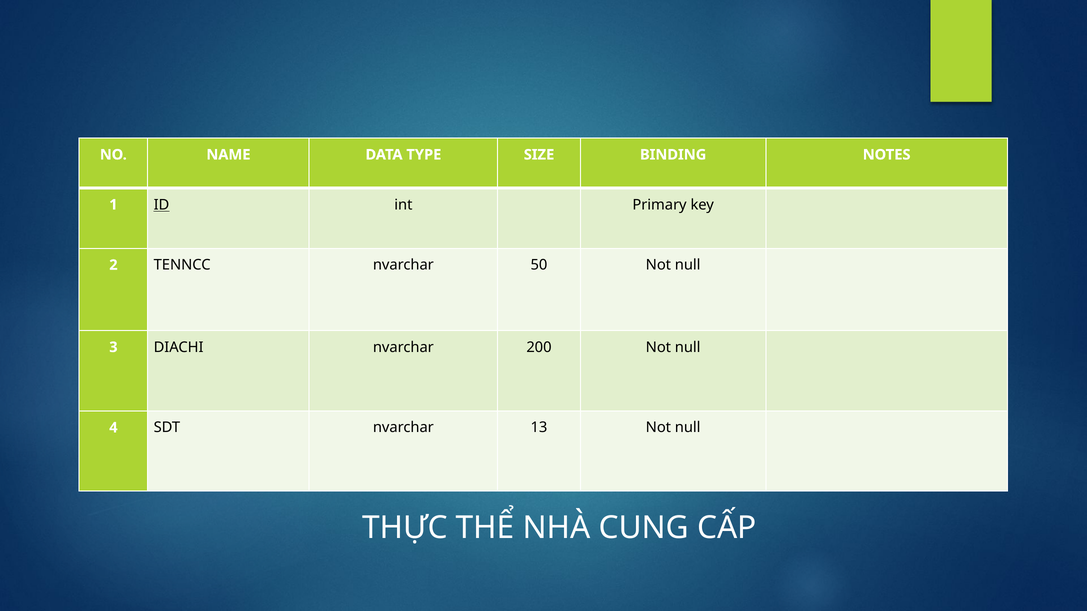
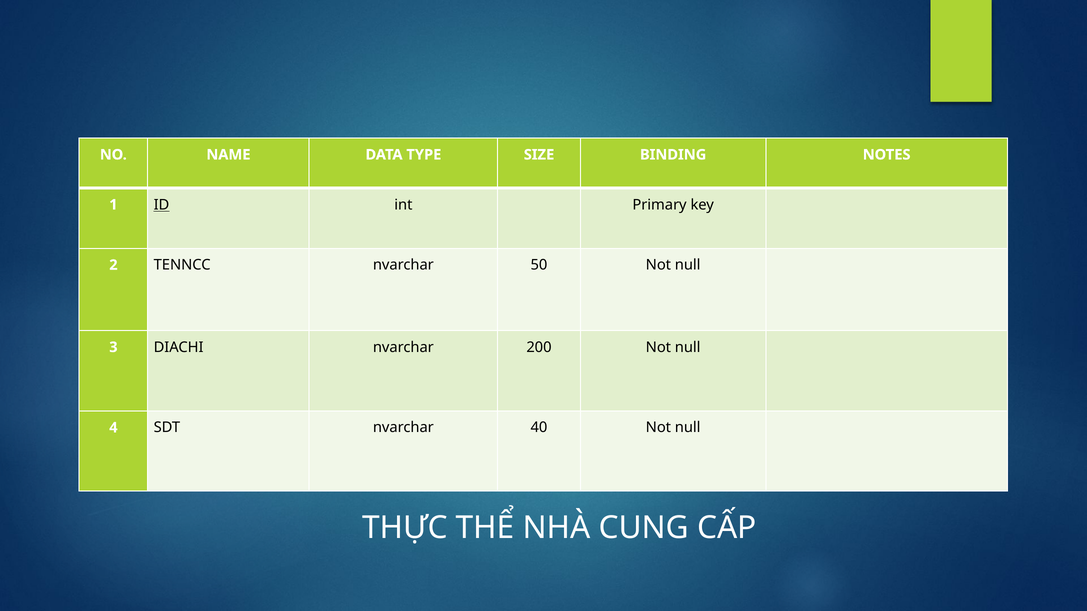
13: 13 -> 40
